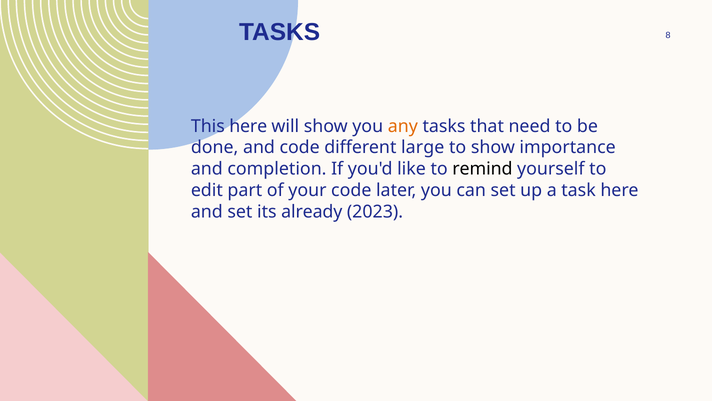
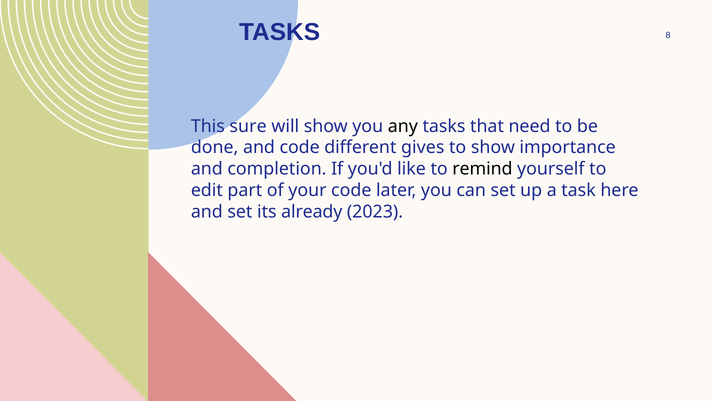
This here: here -> sure
any colour: orange -> black
large: large -> gives
